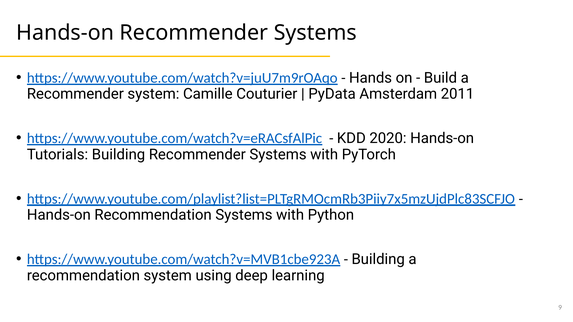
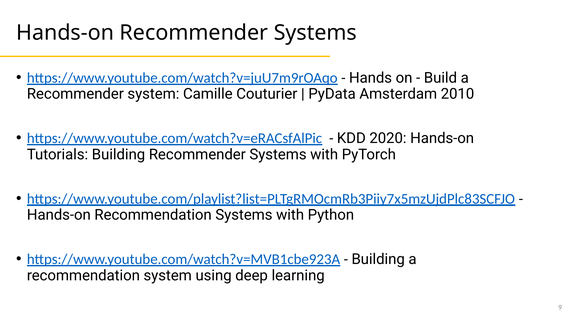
2011: 2011 -> 2010
